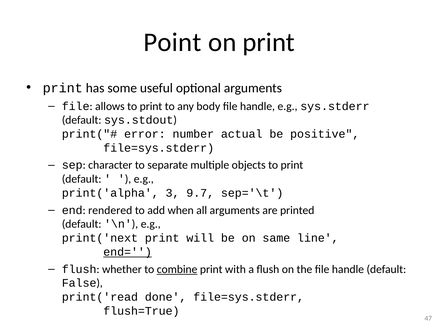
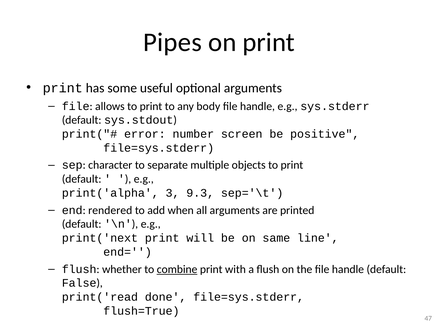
Point: Point -> Pipes
actual: actual -> screen
9.7: 9.7 -> 9.3
end= underline: present -> none
